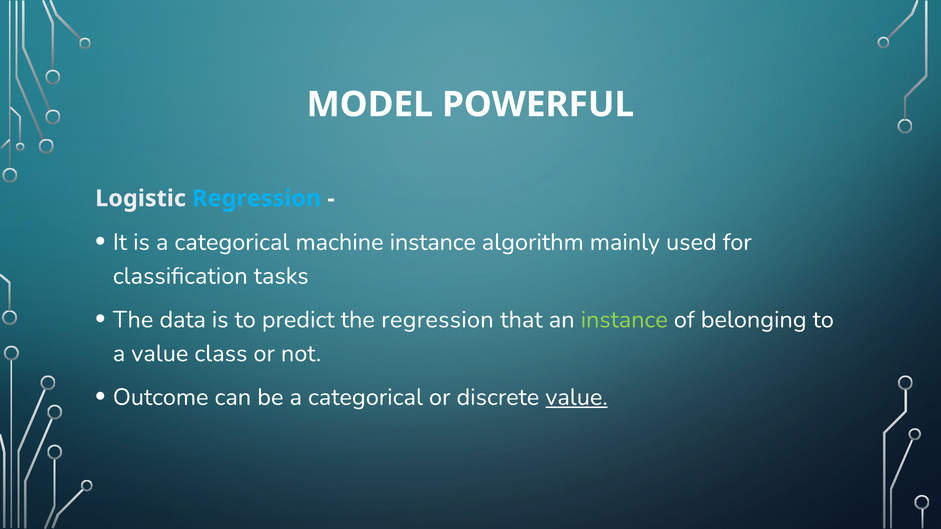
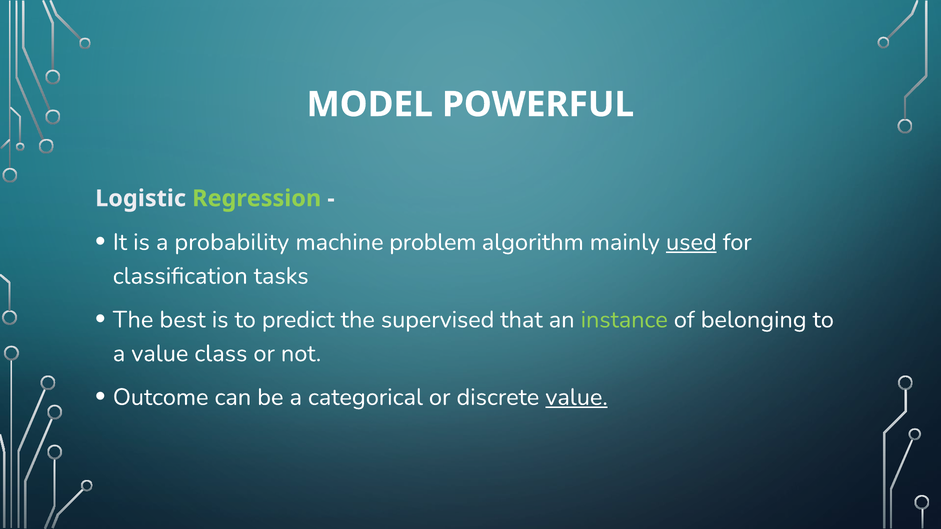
Regression at (257, 199) colour: light blue -> light green
is a categorical: categorical -> probability
machine instance: instance -> problem
used underline: none -> present
data: data -> best
the regression: regression -> supervised
